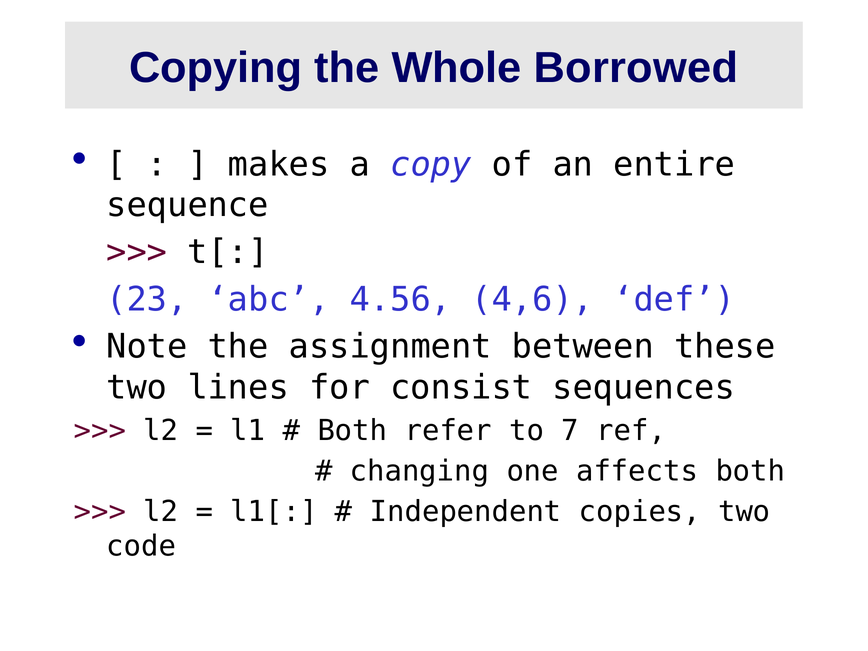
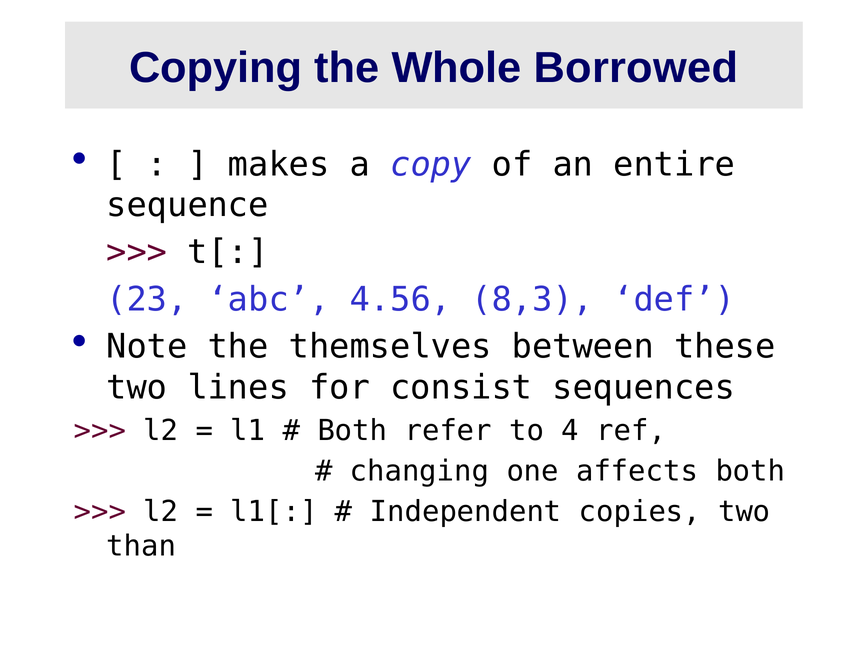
4,6: 4,6 -> 8,3
assignment: assignment -> themselves
7: 7 -> 4
code: code -> than
